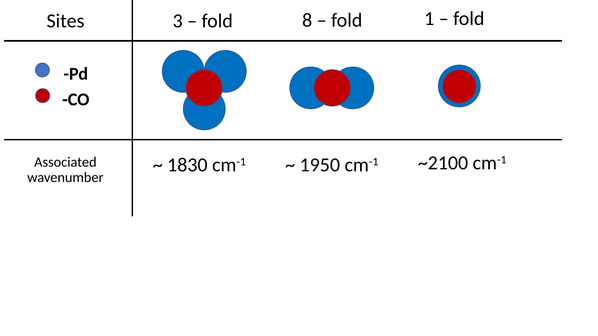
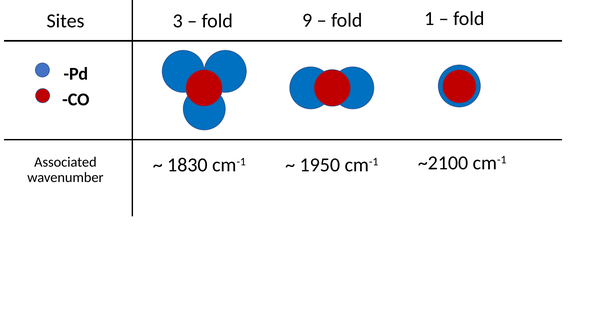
8: 8 -> 9
